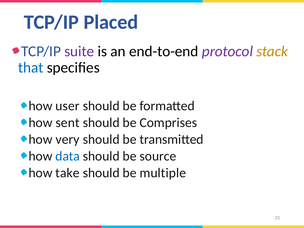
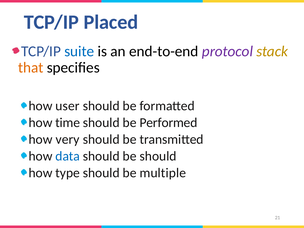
suite colour: purple -> blue
that colour: blue -> orange
sent: sent -> time
Comprises: Comprises -> Performed
be source: source -> should
take: take -> type
